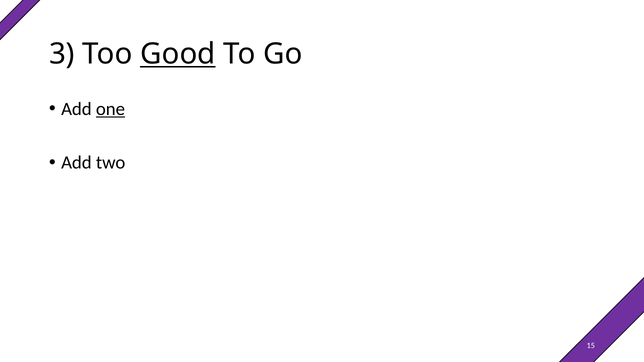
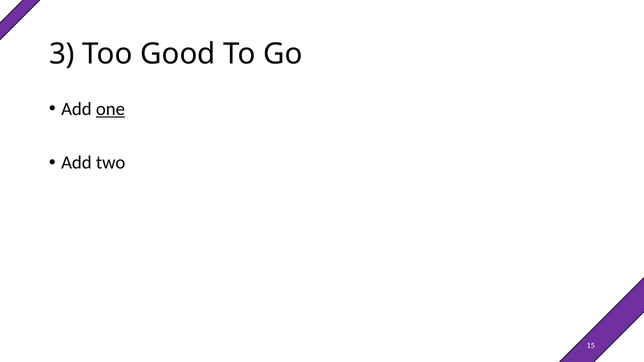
Good underline: present -> none
